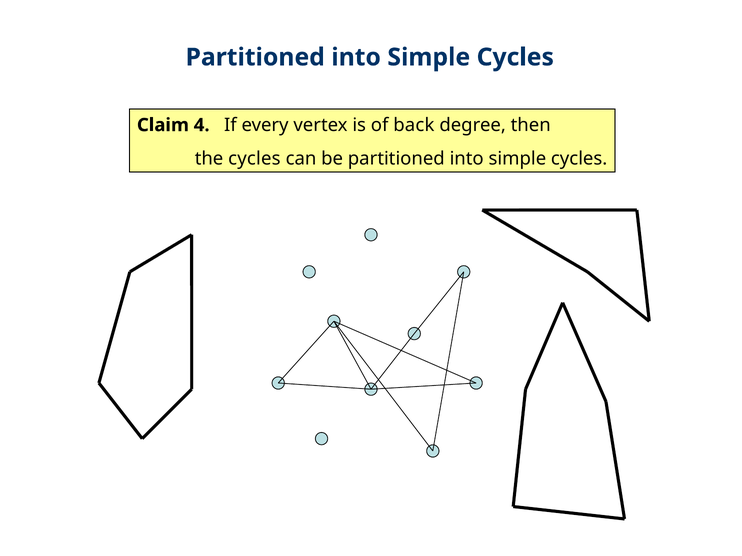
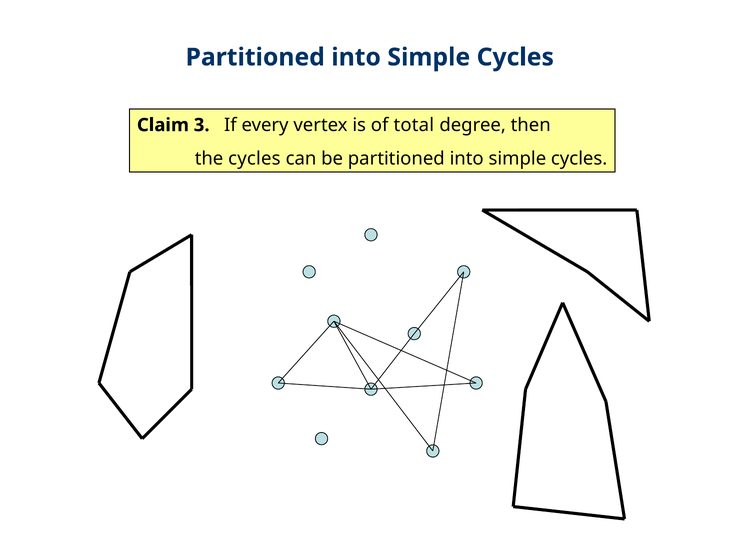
4: 4 -> 3
back: back -> total
